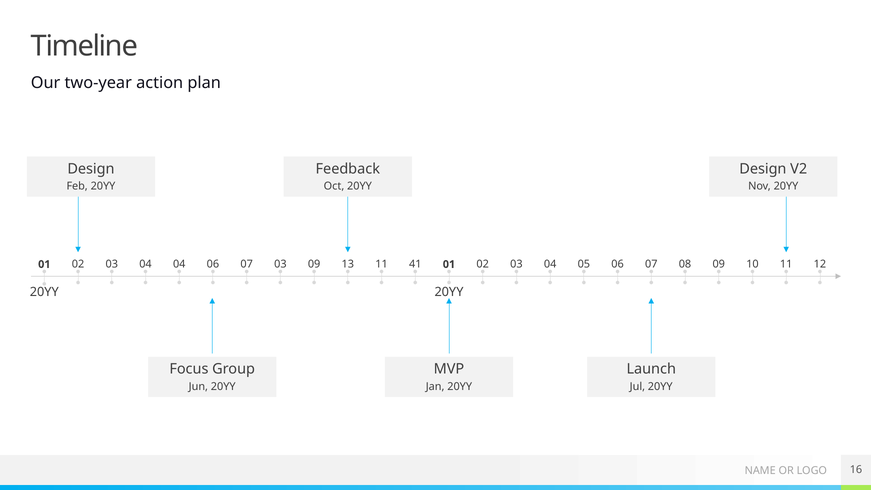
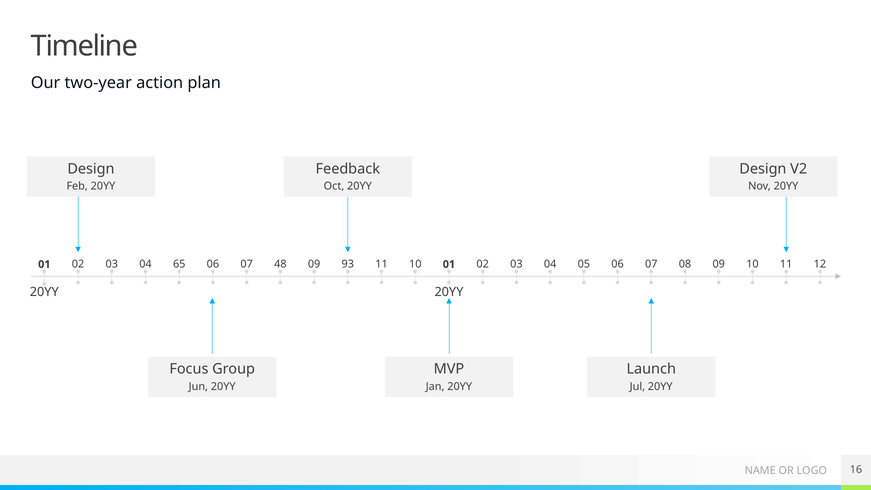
04 04: 04 -> 65
07 03: 03 -> 48
13: 13 -> 93
11 41: 41 -> 10
